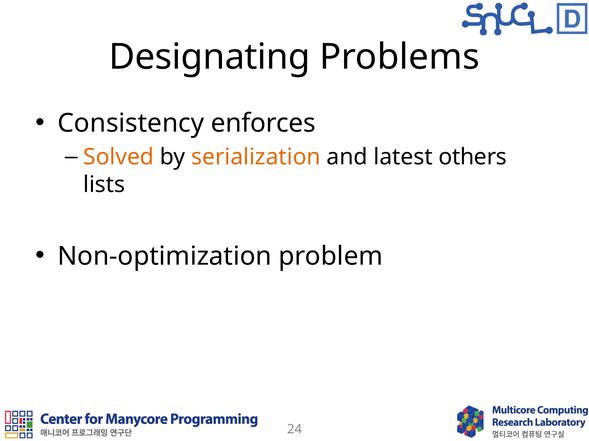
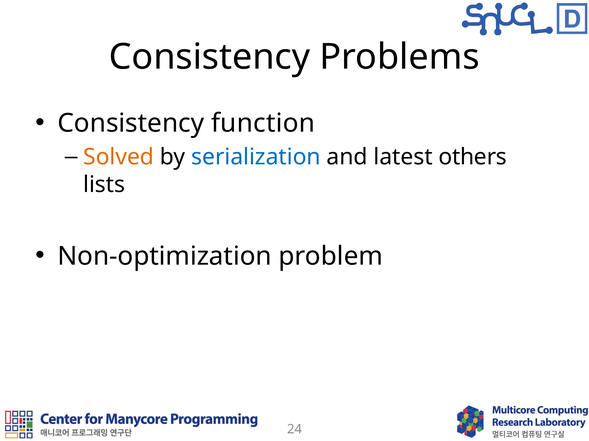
Designating at (210, 57): Designating -> Consistency
enforces: enforces -> function
serialization colour: orange -> blue
